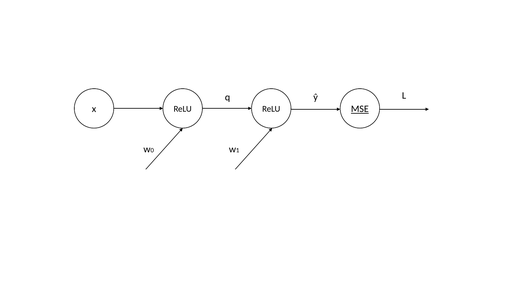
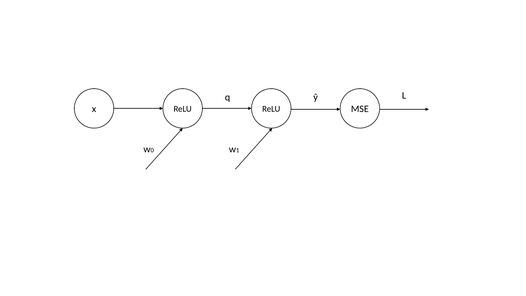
MSE underline: present -> none
